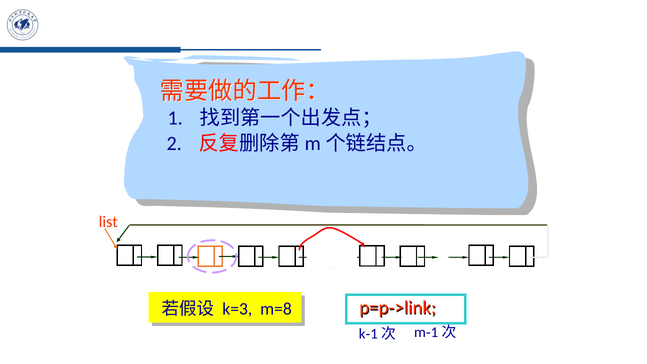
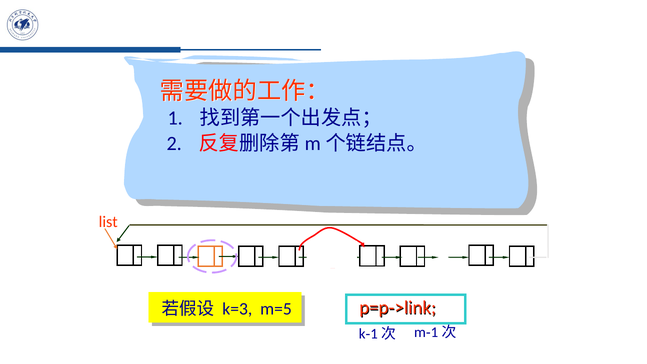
m=8: m=8 -> m=5
